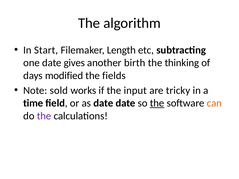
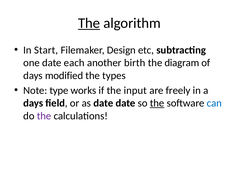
The at (89, 23) underline: none -> present
Length: Length -> Design
gives: gives -> each
thinking: thinking -> diagram
fields: fields -> types
sold: sold -> type
tricky: tricky -> freely
time at (33, 103): time -> days
can colour: orange -> blue
